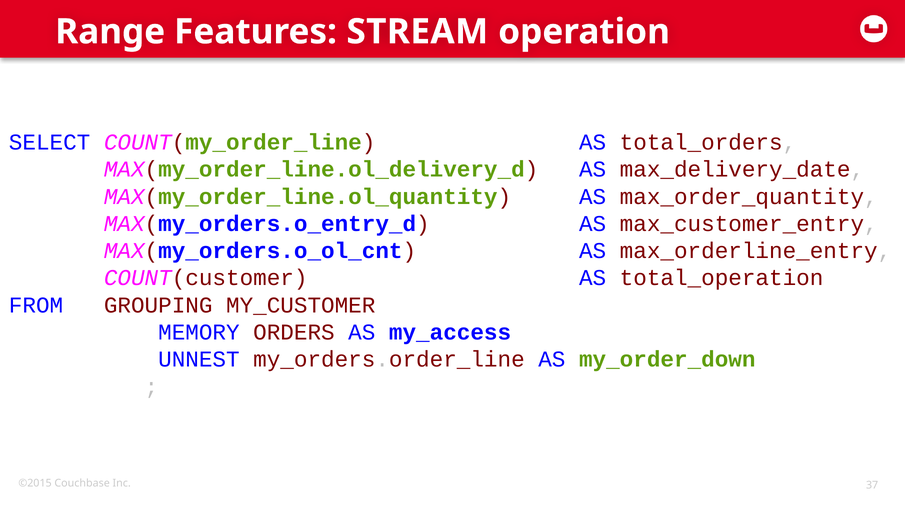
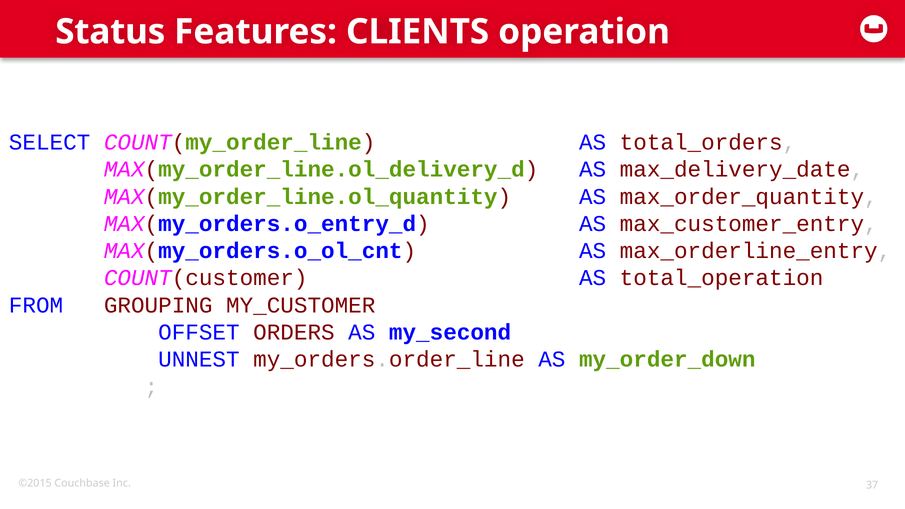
Range: Range -> Status
STREAM: STREAM -> CLIENTS
MEMORY: MEMORY -> OFFSET
my_access: my_access -> my_second
